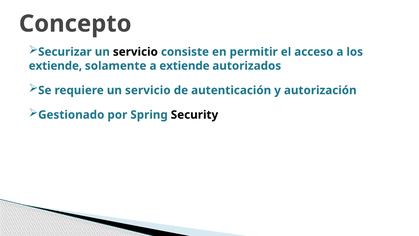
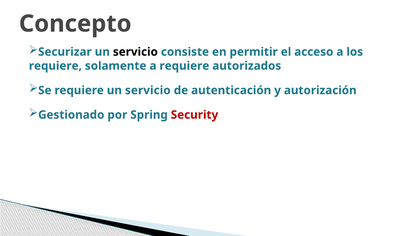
extiende at (55, 66): extiende -> requiere
a extiende: extiende -> requiere
Security colour: black -> red
